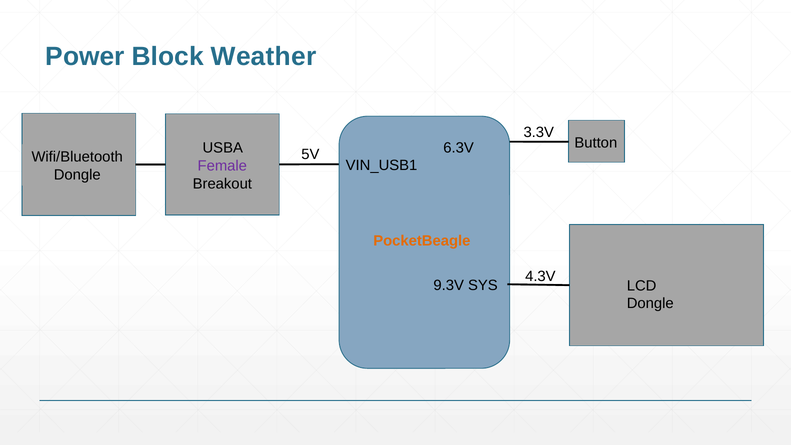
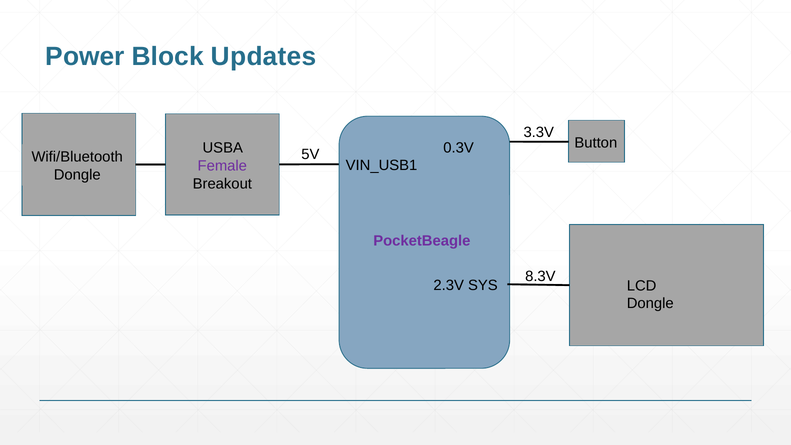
Weather: Weather -> Updates
6.3V: 6.3V -> 0.3V
PocketBeagle colour: orange -> purple
4.3V: 4.3V -> 8.3V
9.3V: 9.3V -> 2.3V
